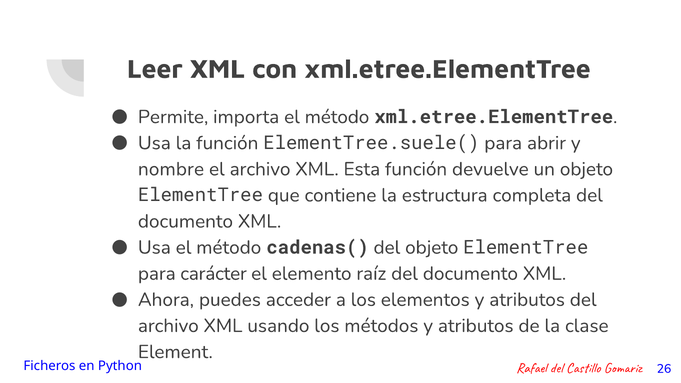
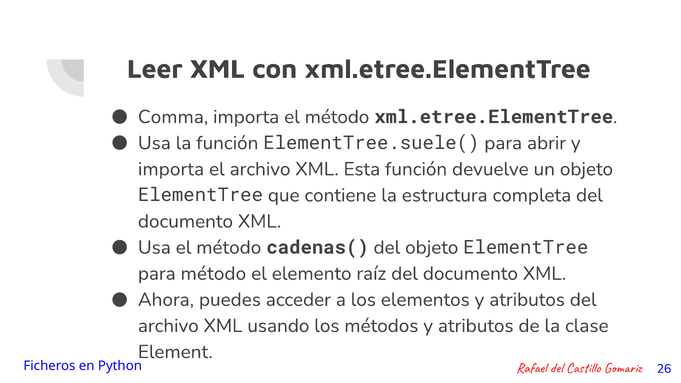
Permite: Permite -> Comma
nombre at (171, 169): nombre -> importa
para carácter: carácter -> método
